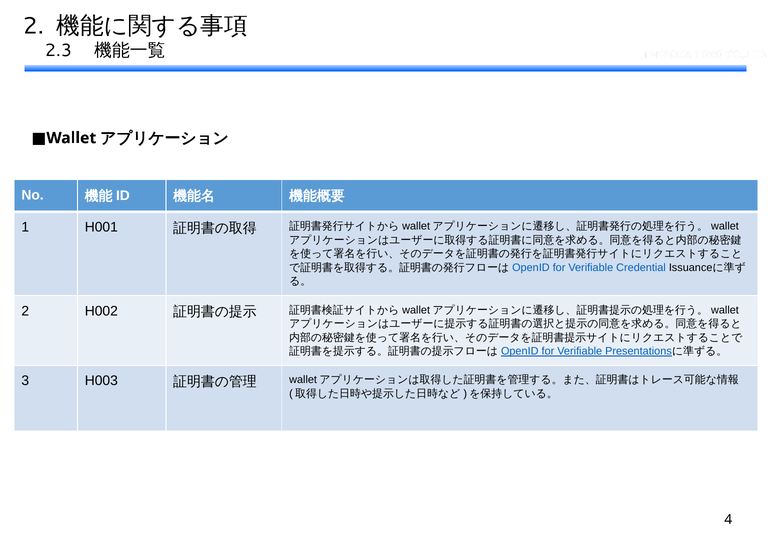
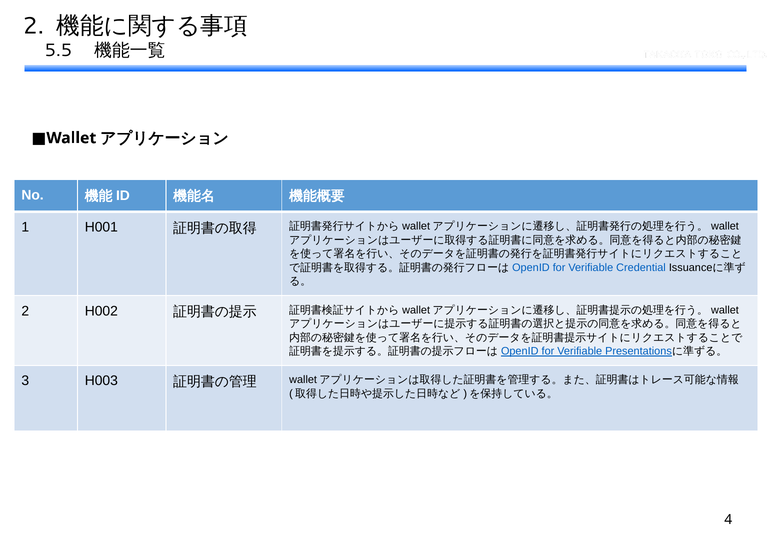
2.3: 2.3 -> 5.5
